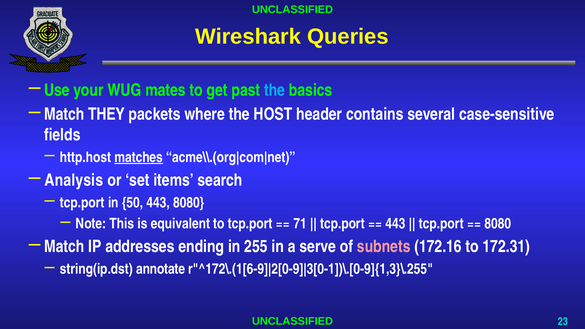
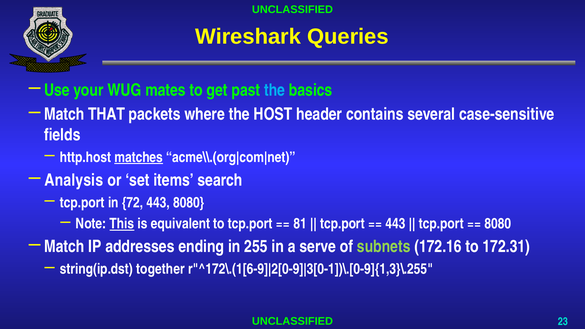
THEY: THEY -> THAT
50: 50 -> 72
This underline: none -> present
71: 71 -> 81
subnets colour: pink -> light green
annotate: annotate -> together
